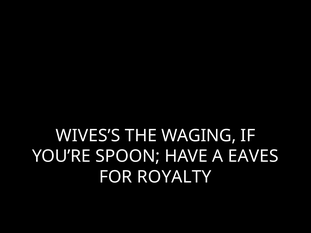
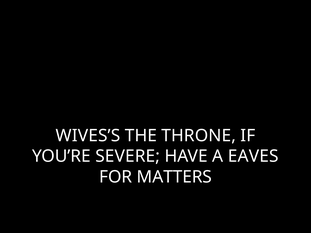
WAGING: WAGING -> THRONE
SPOON: SPOON -> SEVERE
ROYALTY: ROYALTY -> MATTERS
